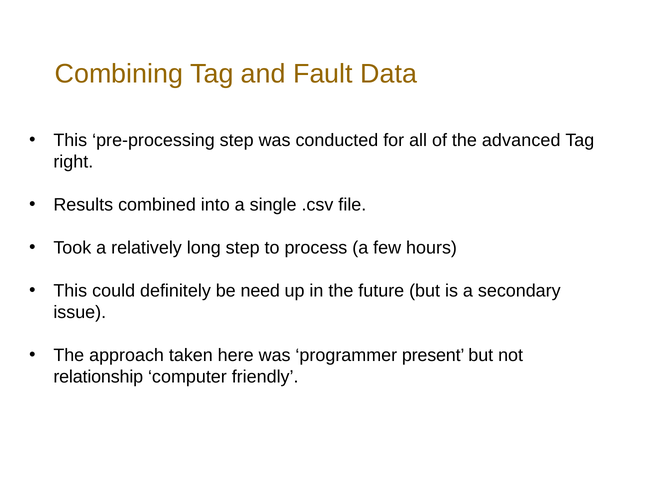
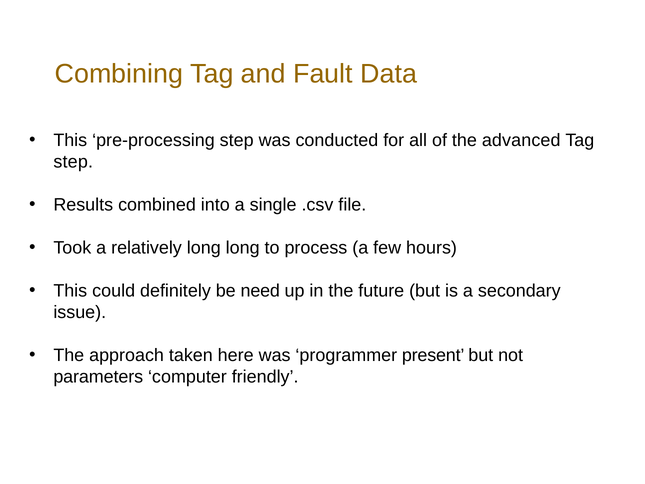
right at (73, 162): right -> step
long step: step -> long
relationship: relationship -> parameters
